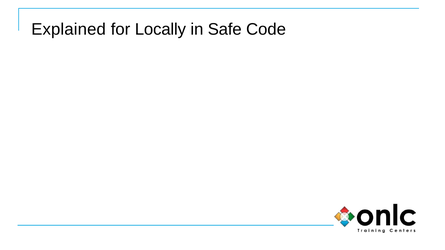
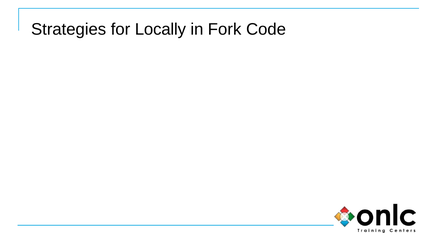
Explained: Explained -> Strategies
Safe: Safe -> Fork
